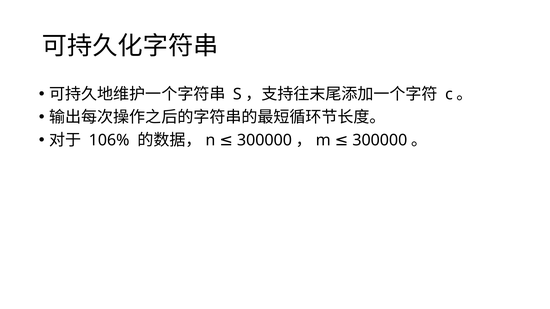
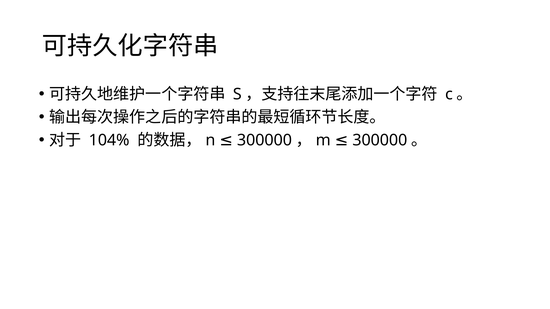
106%: 106% -> 104%
